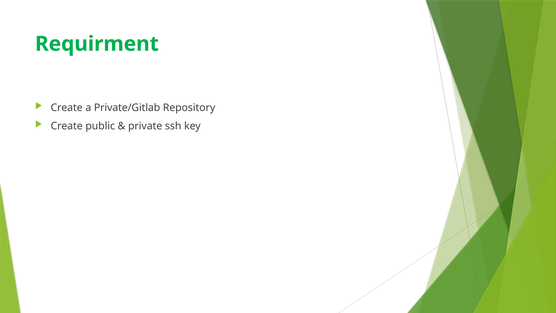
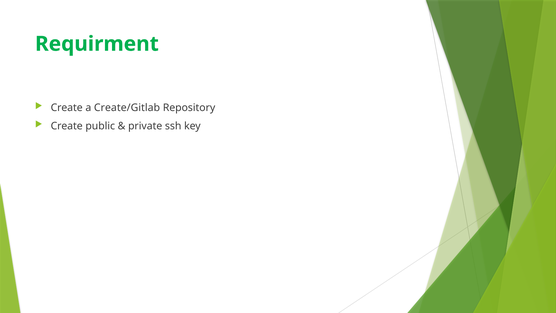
Private/Gitlab: Private/Gitlab -> Create/Gitlab
